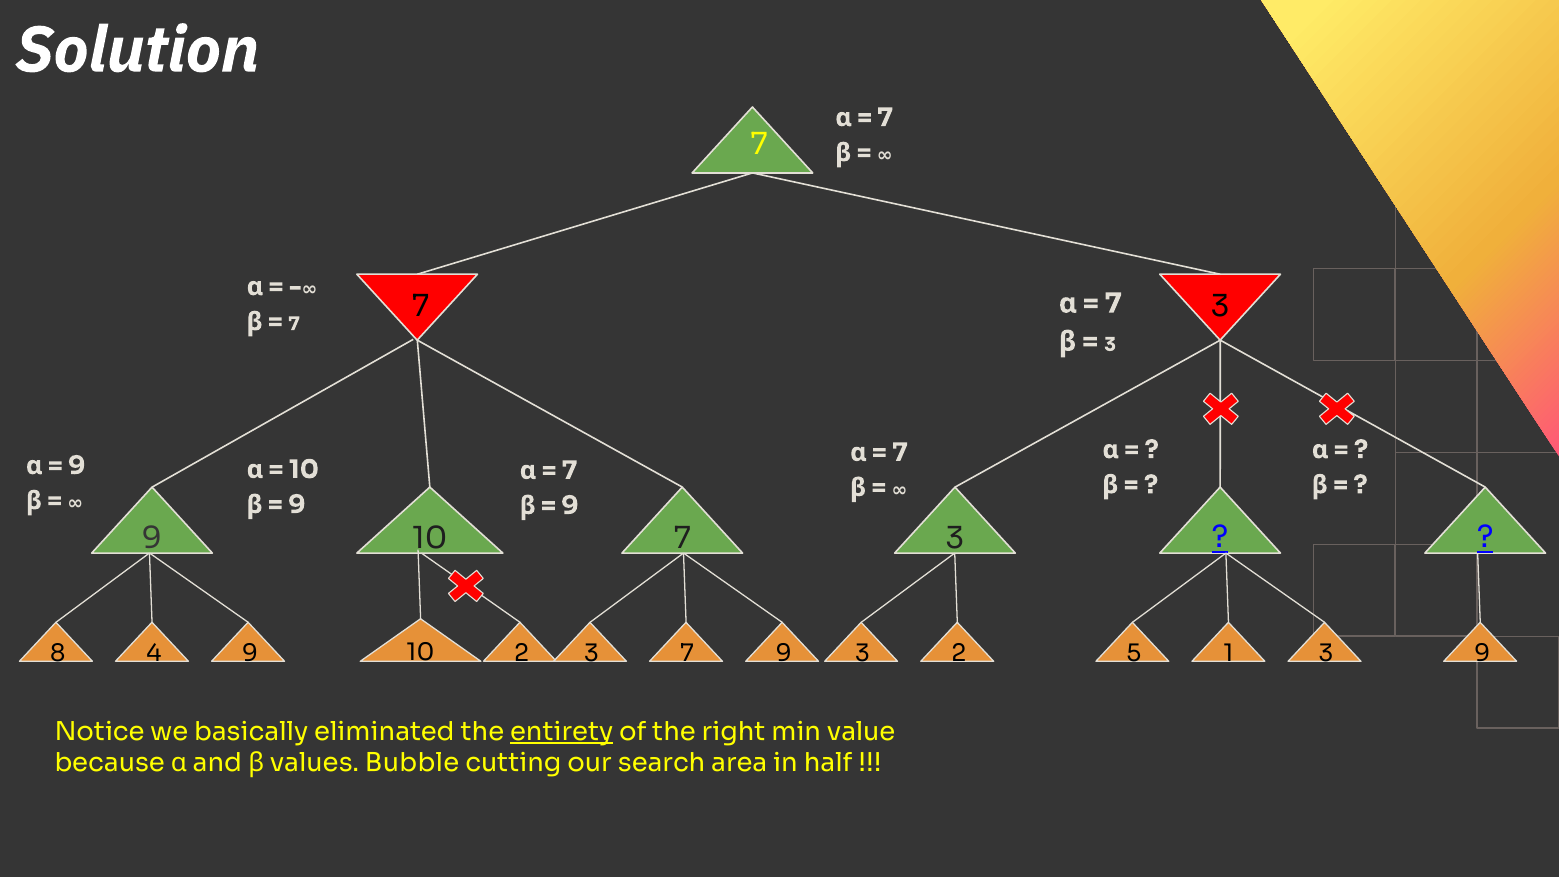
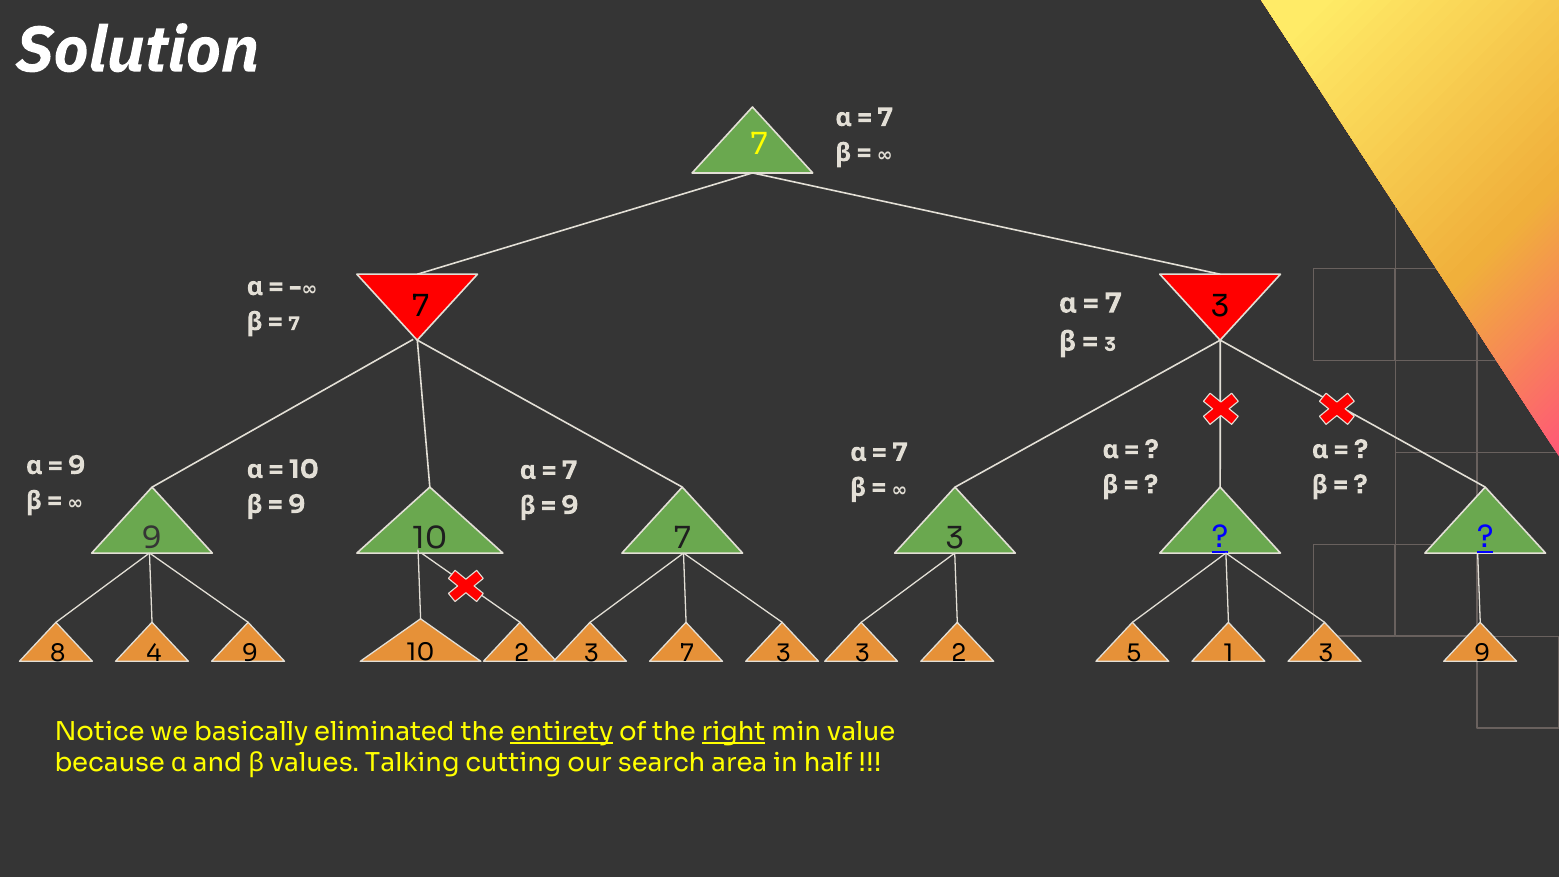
3 7 9: 9 -> 3
right underline: none -> present
Bubble: Bubble -> Talking
